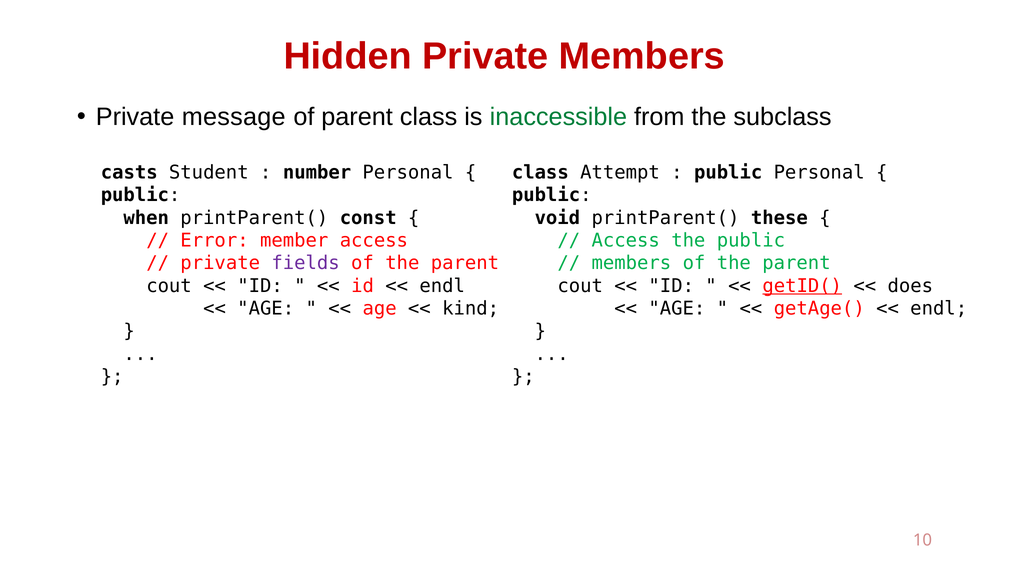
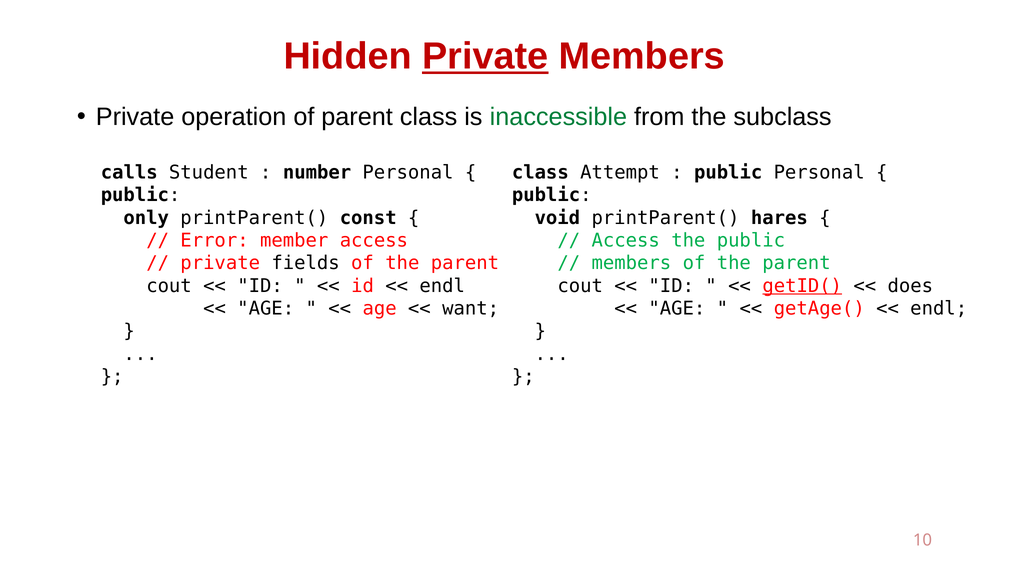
Private at (485, 57) underline: none -> present
message: message -> operation
casts: casts -> calls
when: when -> only
these: these -> hares
fields colour: purple -> black
kind: kind -> want
